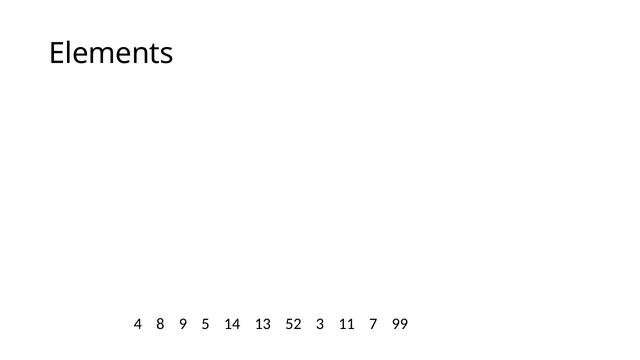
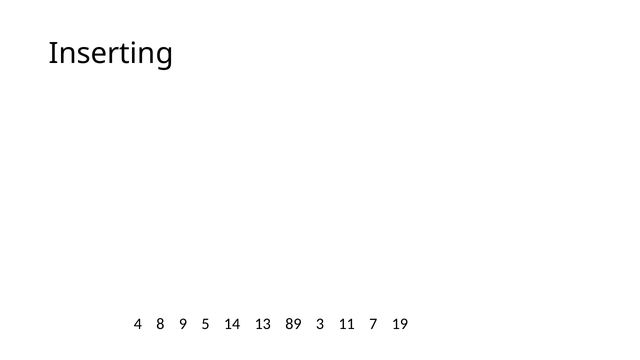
Elements: Elements -> Inserting
52: 52 -> 89
99: 99 -> 19
